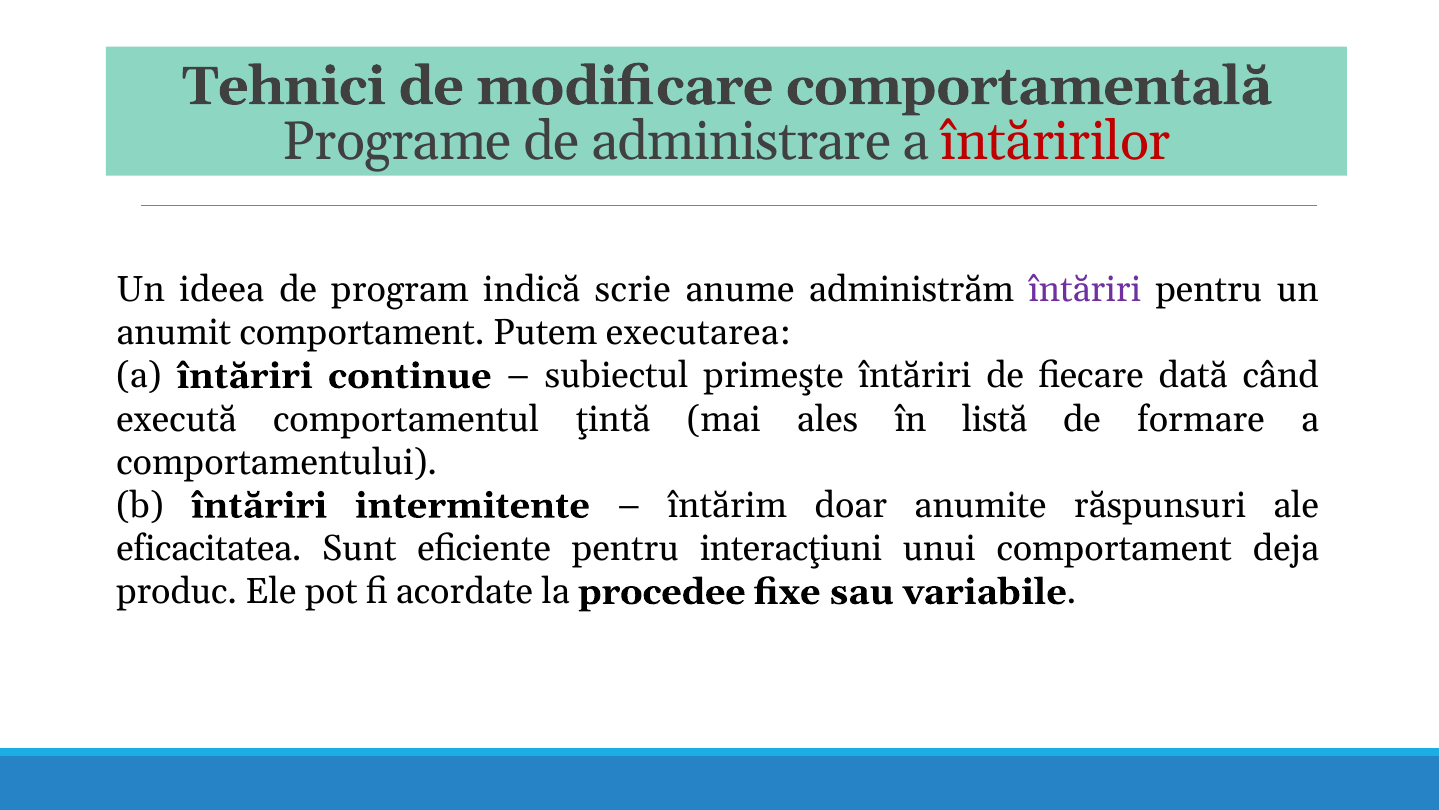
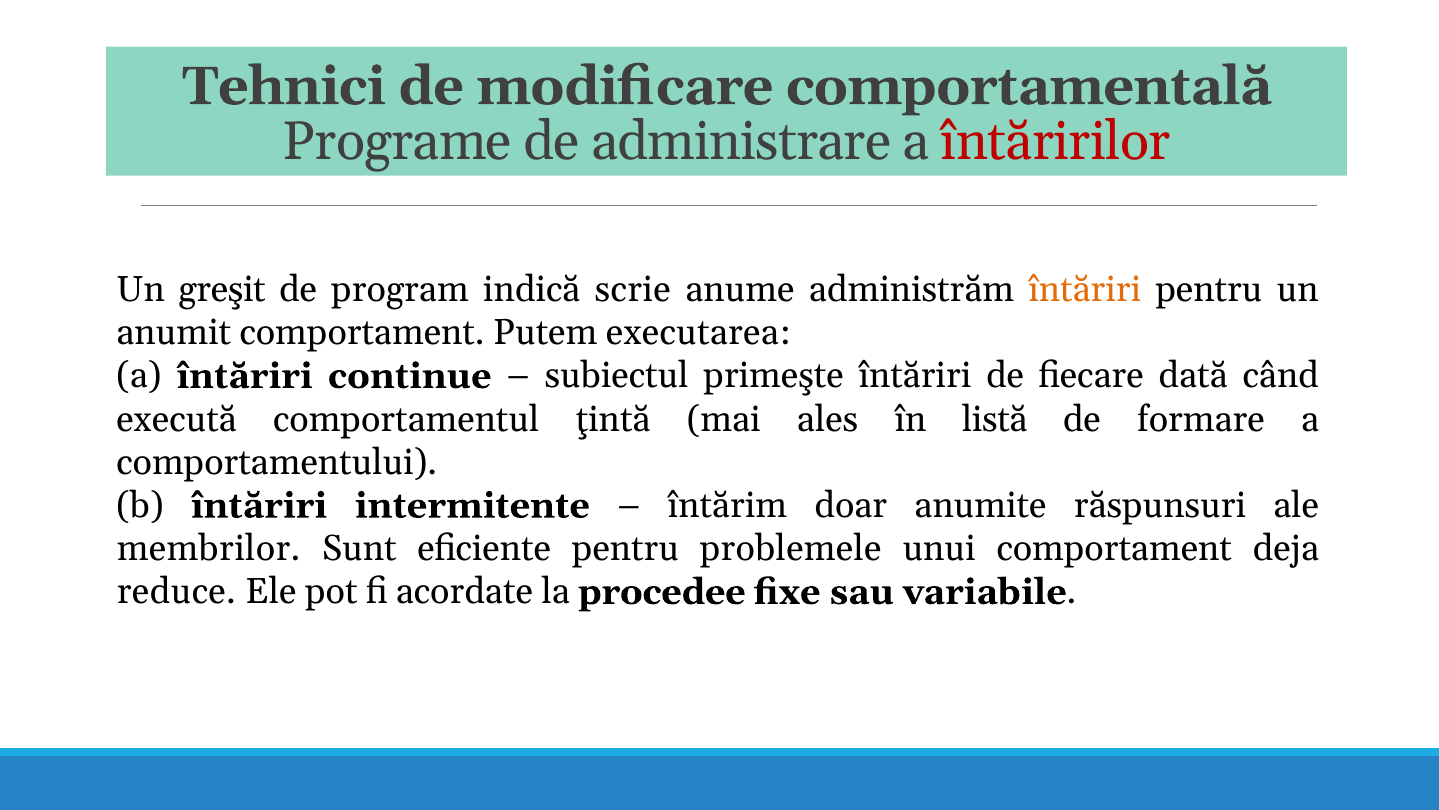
ideea: ideea -> greşit
întăriri at (1085, 289) colour: purple -> orange
eficacitatea: eficacitatea -> membrilor
interacţiuni: interacţiuni -> problemele
produc: produc -> reduce
